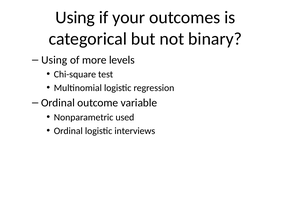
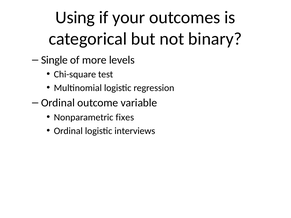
Using at (54, 60): Using -> Single
used: used -> fixes
